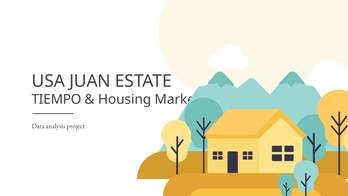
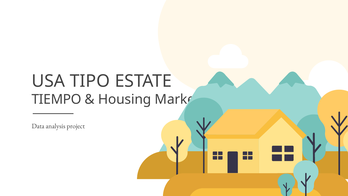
JUAN: JUAN -> TIPO
